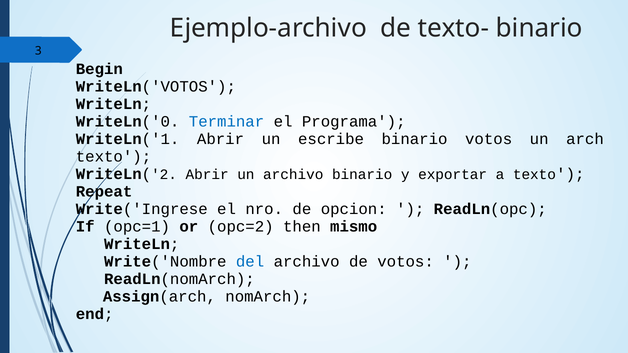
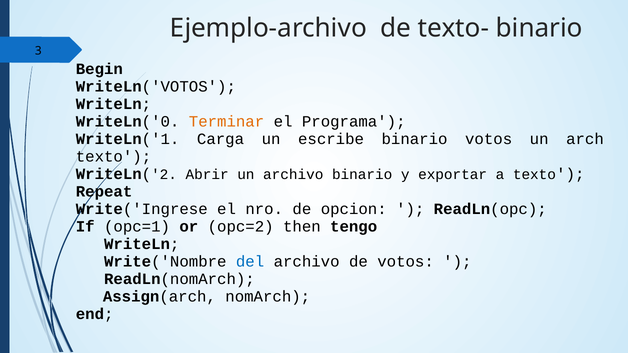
Terminar colour: blue -> orange
WriteLn('1 Abrir: Abrir -> Carga
mismo: mismo -> tengo
